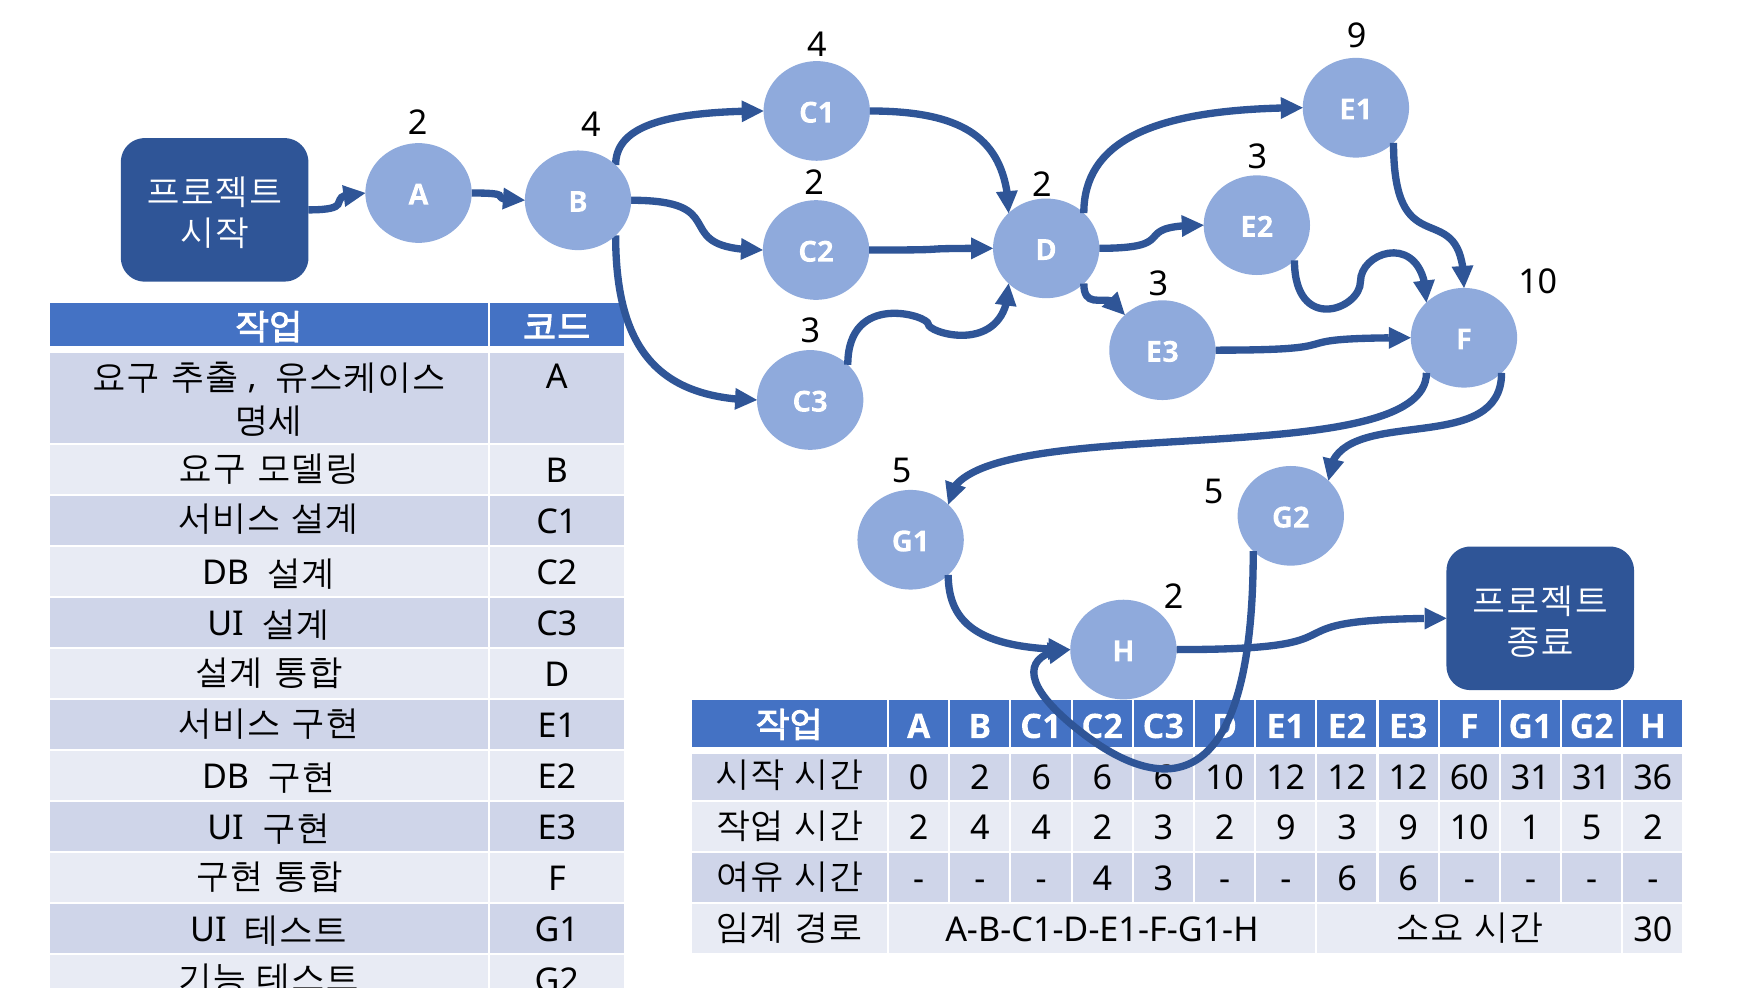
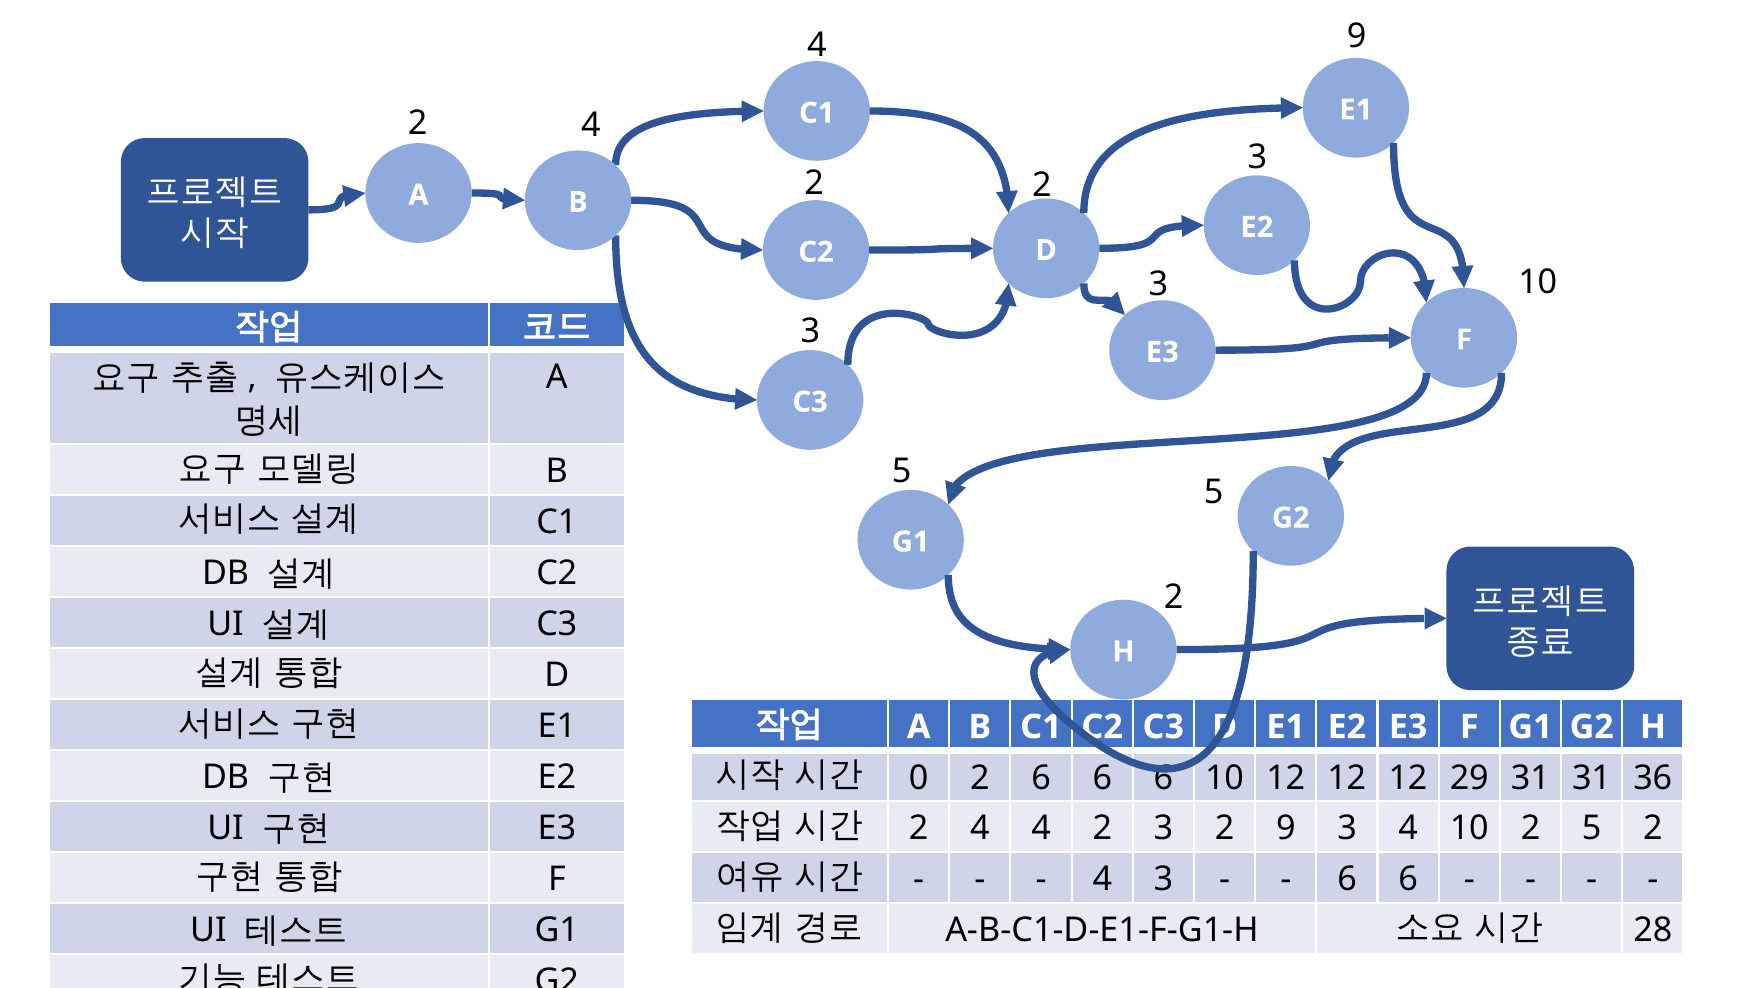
60: 60 -> 29
3 9: 9 -> 4
10 1: 1 -> 2
30: 30 -> 28
